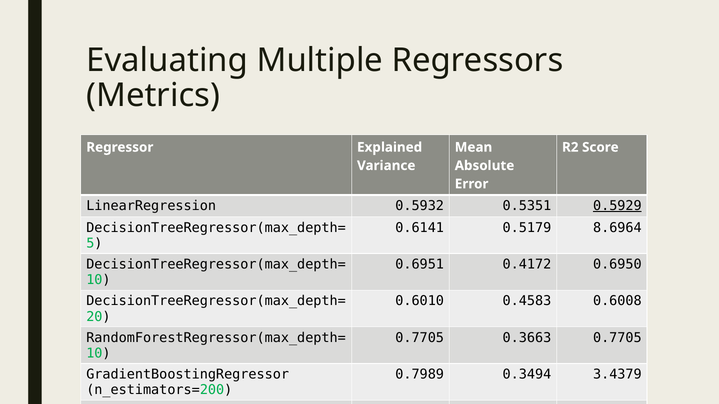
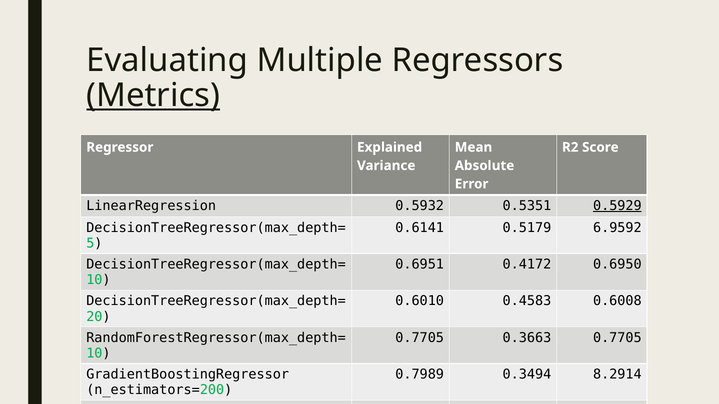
Metrics underline: none -> present
8.6964: 8.6964 -> 6.9592
3.4379: 3.4379 -> 8.2914
